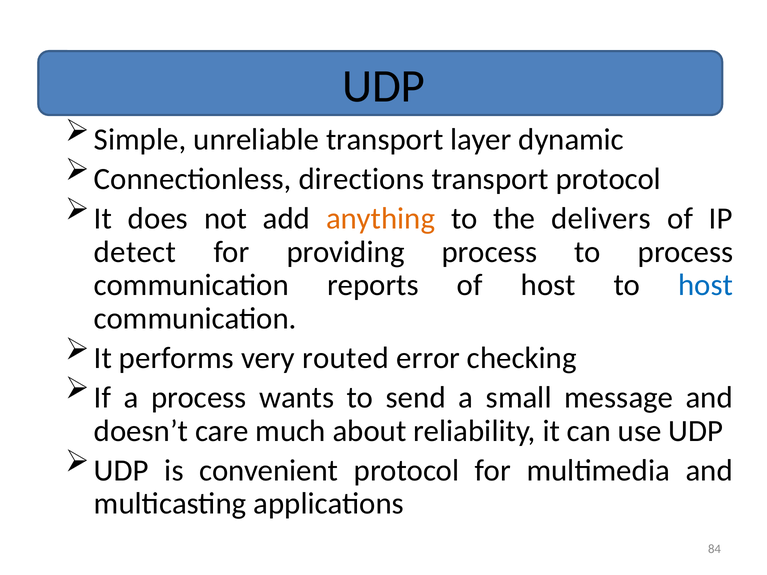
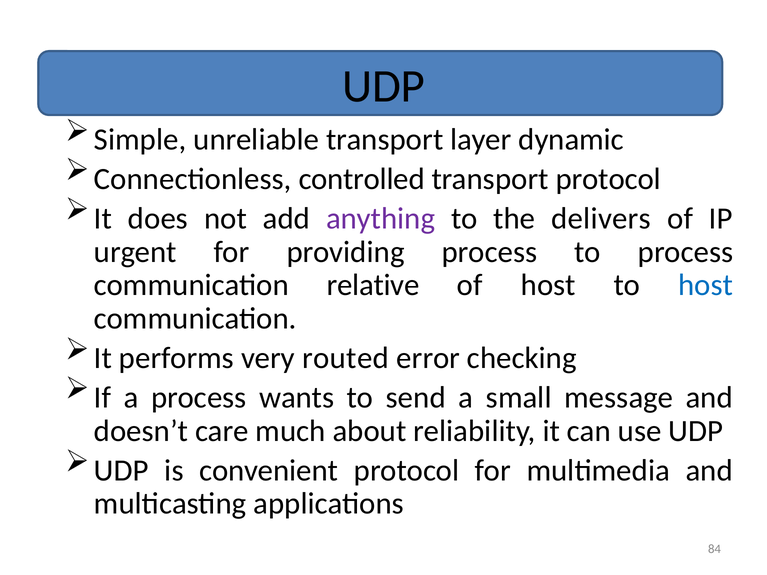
directions: directions -> controlled
anything colour: orange -> purple
detect: detect -> urgent
reports: reports -> relative
